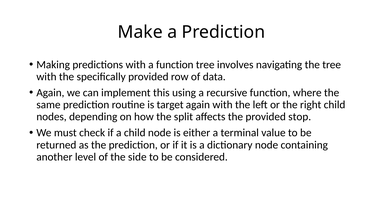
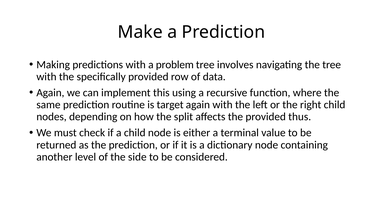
a function: function -> problem
stop: stop -> thus
